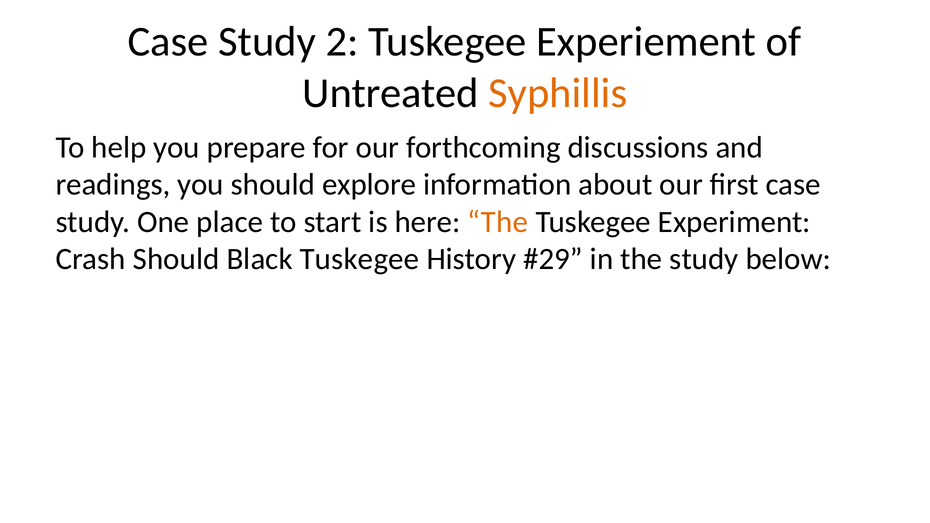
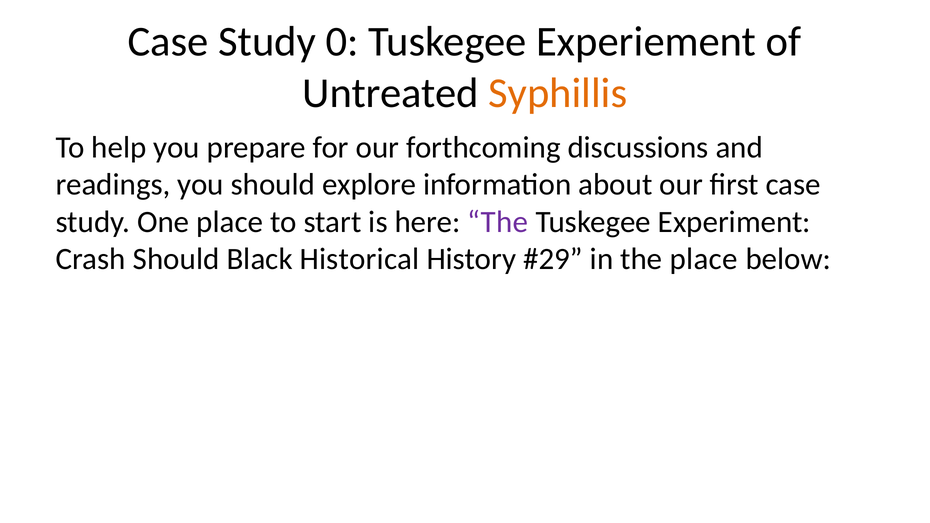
2: 2 -> 0
The at (498, 222) colour: orange -> purple
Black Tuskegee: Tuskegee -> Historical
the study: study -> place
